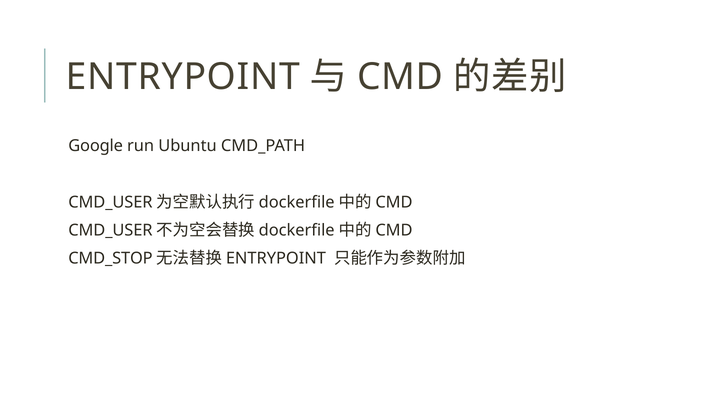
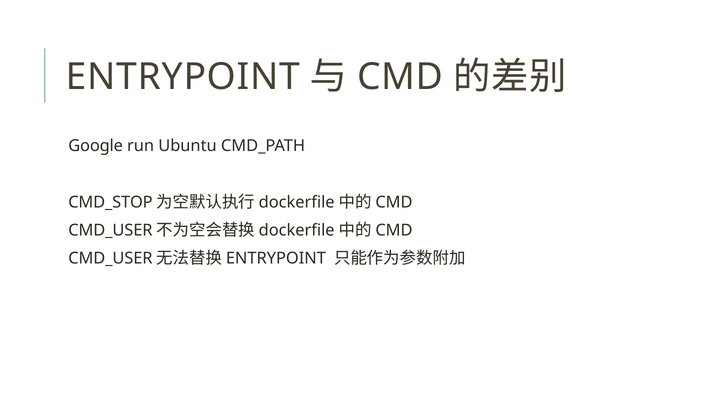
CMD_USER at (110, 202): CMD_USER -> CMD_STOP
CMD_STOP at (110, 259): CMD_STOP -> CMD_USER
